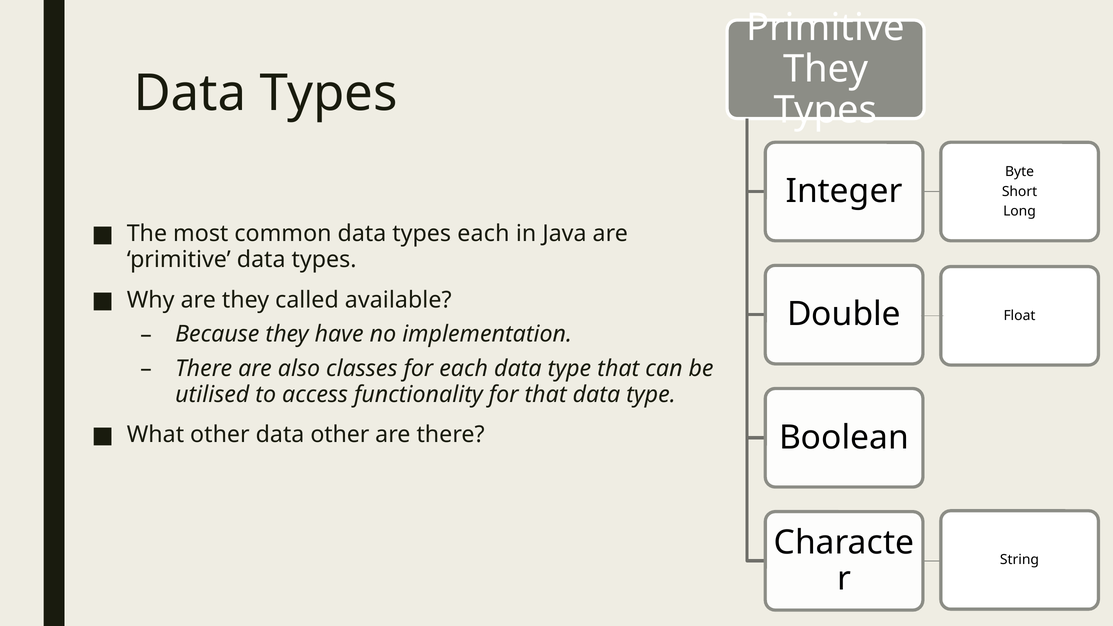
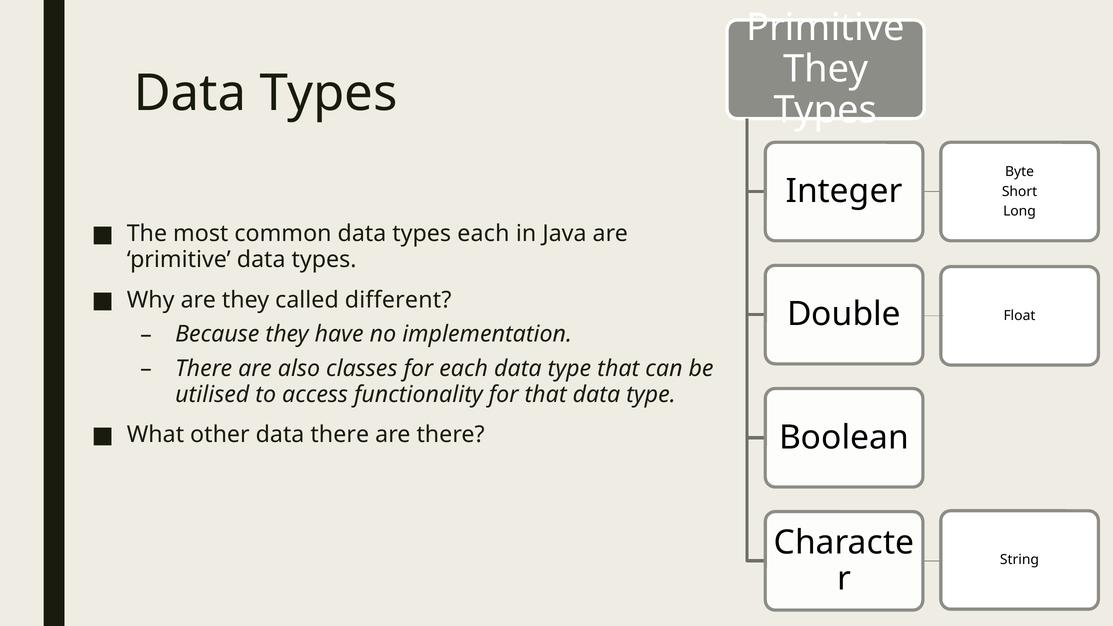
available: available -> different
data other: other -> there
